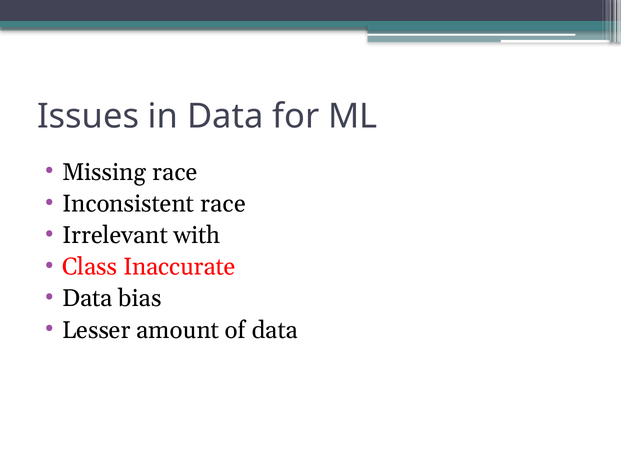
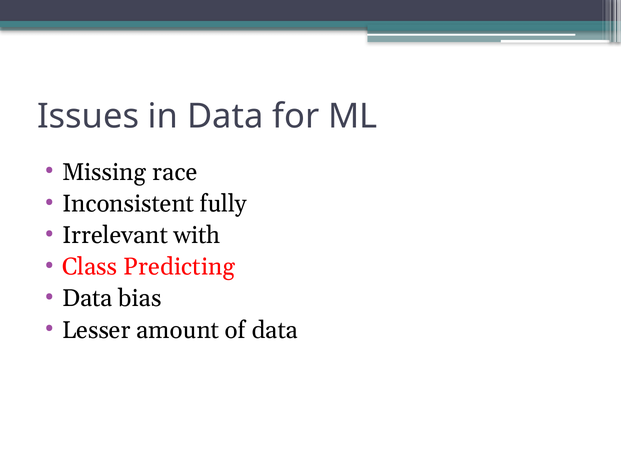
Inconsistent race: race -> fully
Inaccurate: Inaccurate -> Predicting
